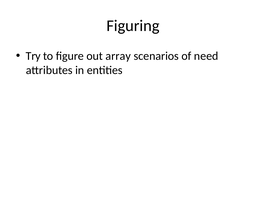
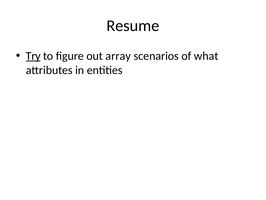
Figuring: Figuring -> Resume
Try underline: none -> present
need: need -> what
